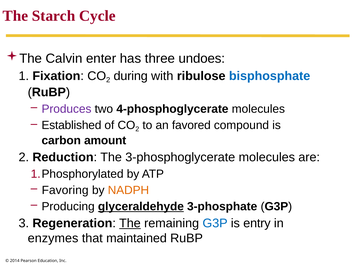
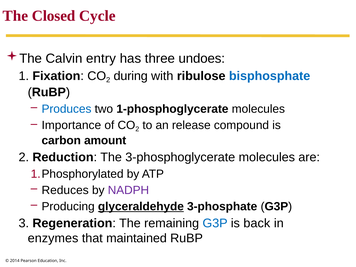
Starch: Starch -> Closed
enter: enter -> entry
Produces colour: purple -> blue
4-phosphoglycerate: 4-phosphoglycerate -> 1-phosphoglycerate
Established: Established -> Importance
favored: favored -> release
Favoring: Favoring -> Reduces
NADPH colour: orange -> purple
The at (130, 223) underline: present -> none
entry: entry -> back
